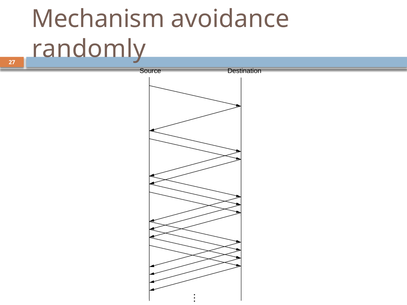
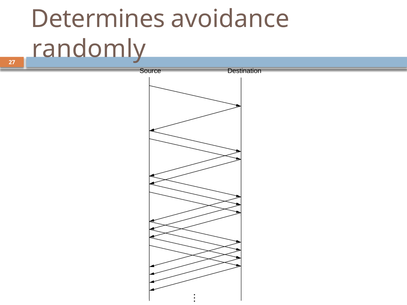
Mechanism: Mechanism -> Determines
